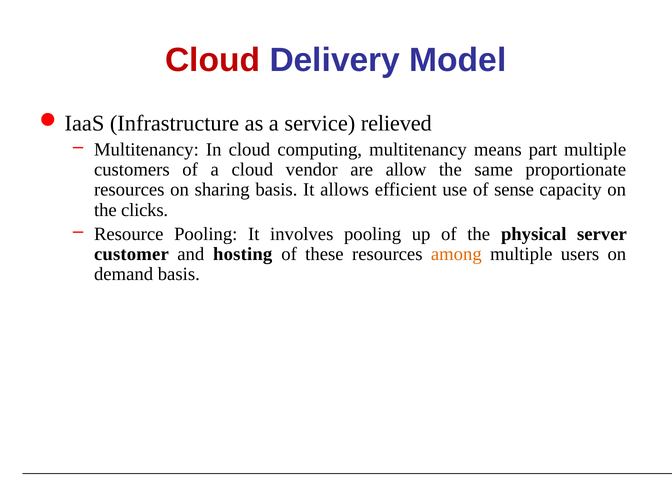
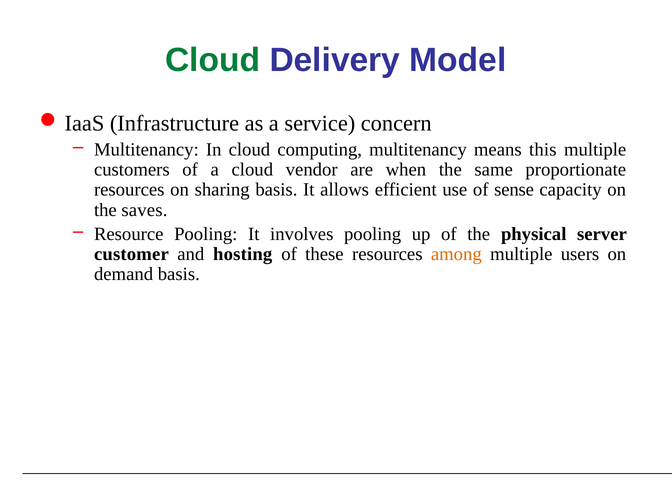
Cloud at (213, 60) colour: red -> green
relieved: relieved -> concern
part: part -> this
allow: allow -> when
clicks: clicks -> saves
